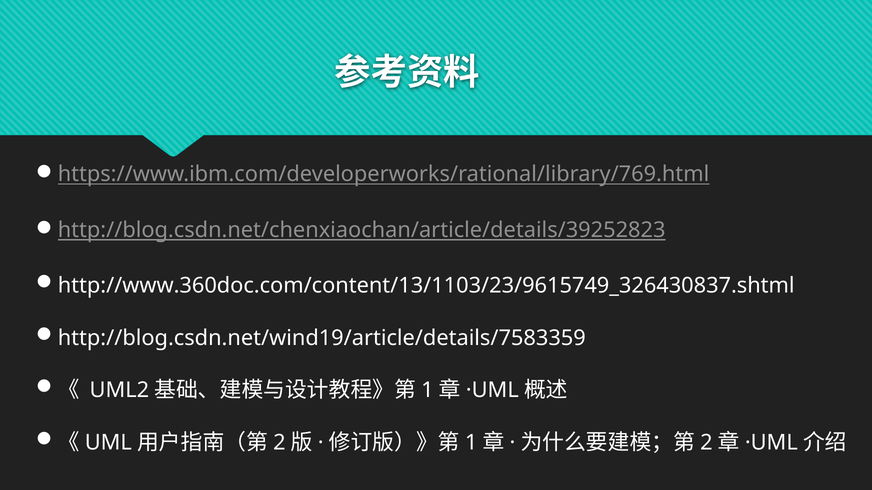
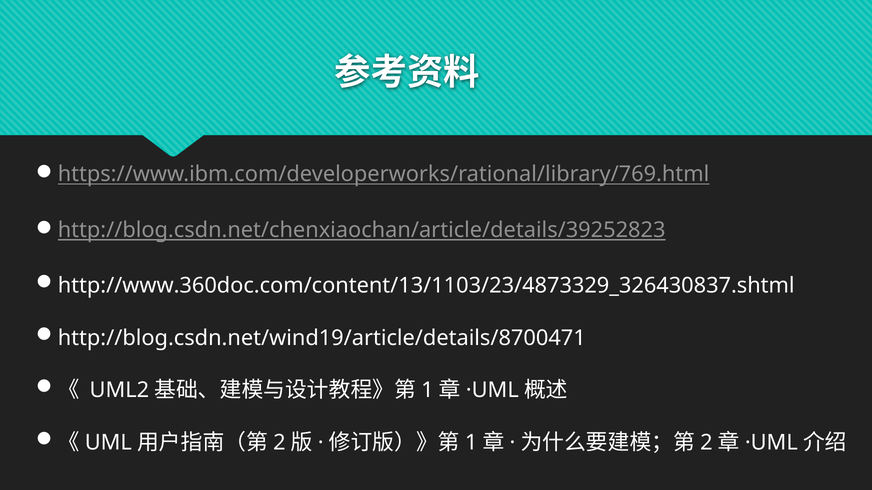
http://www.360doc.com/content/13/1103/23/9615749_326430837.shtml: http://www.360doc.com/content/13/1103/23/9615749_326430837.shtml -> http://www.360doc.com/content/13/1103/23/4873329_326430837.shtml
http://blog.csdn.net/wind19/article/details/7583359: http://blog.csdn.net/wind19/article/details/7583359 -> http://blog.csdn.net/wind19/article/details/8700471
